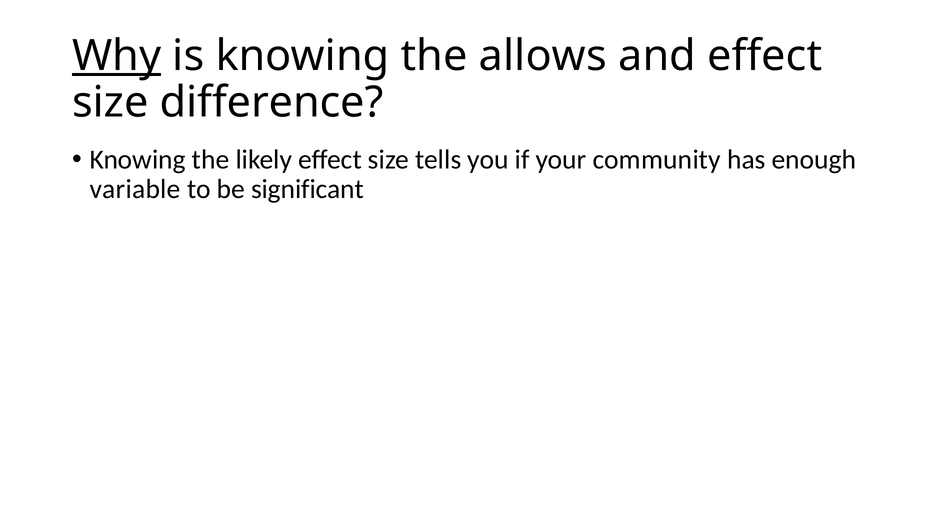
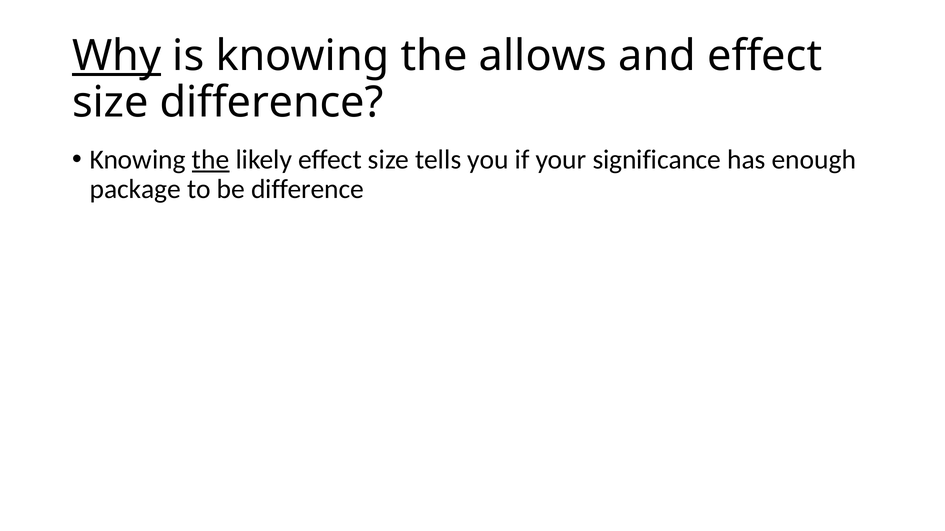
the at (211, 160) underline: none -> present
community: community -> significance
variable: variable -> package
be significant: significant -> difference
